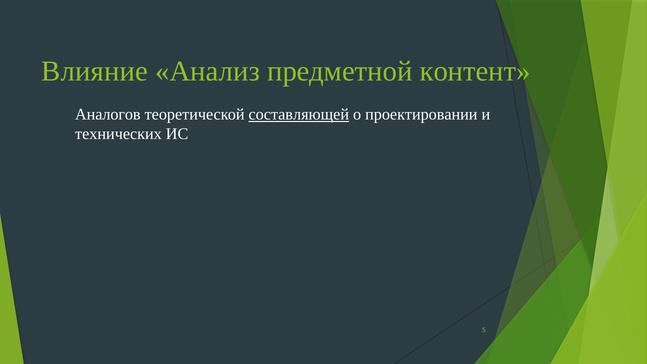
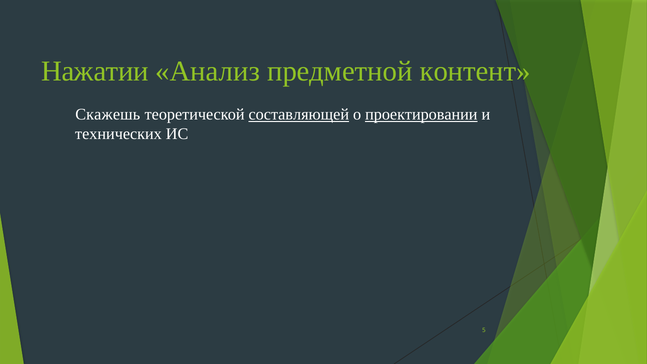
Влияние: Влияние -> Нажатии
Аналогов: Аналогов -> Скажешь
проектировании underline: none -> present
